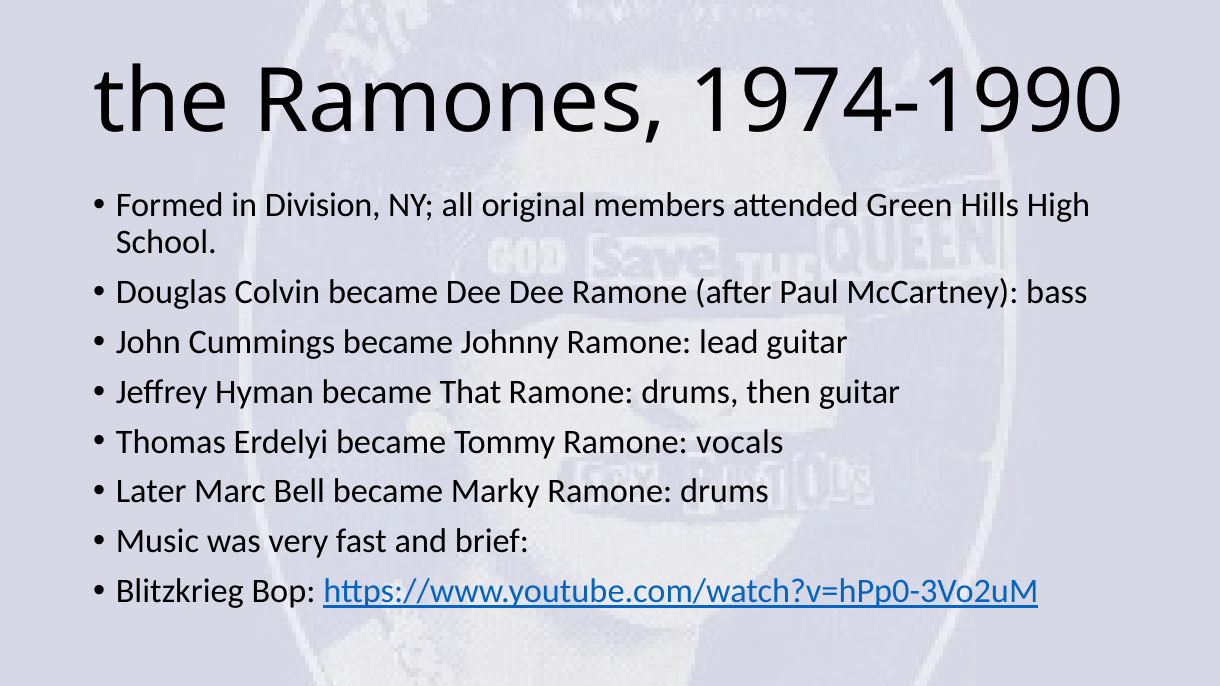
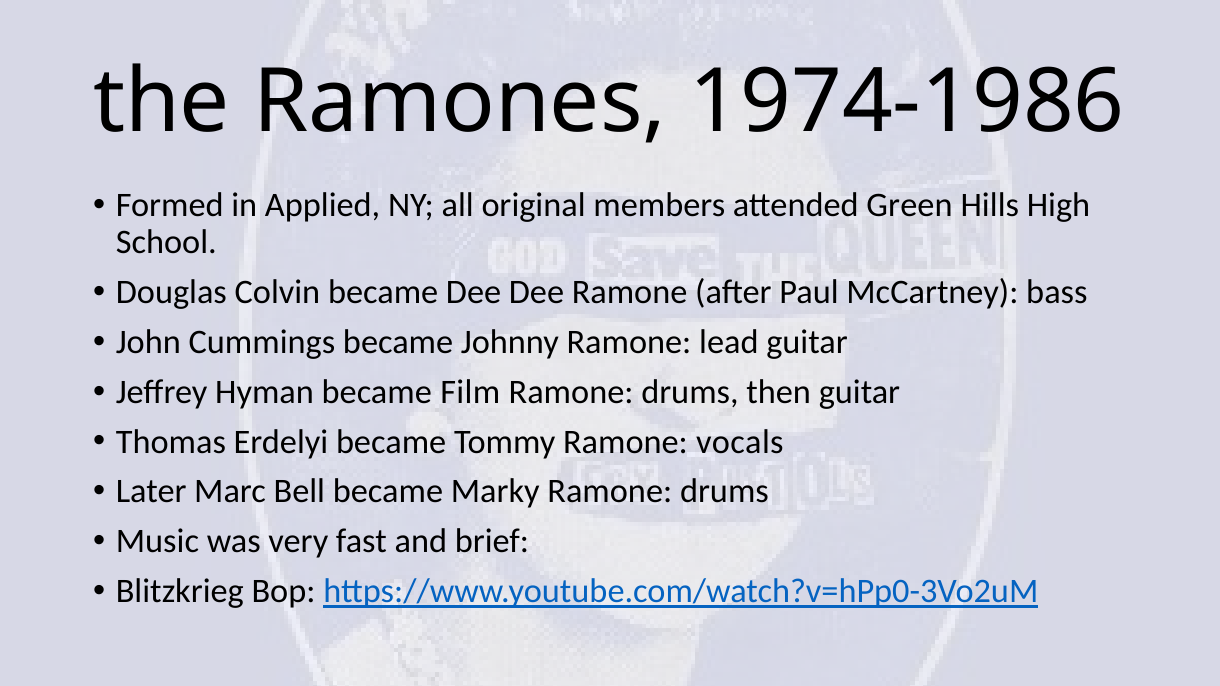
1974-1990: 1974-1990 -> 1974-1986
Division: Division -> Applied
That: That -> Film
